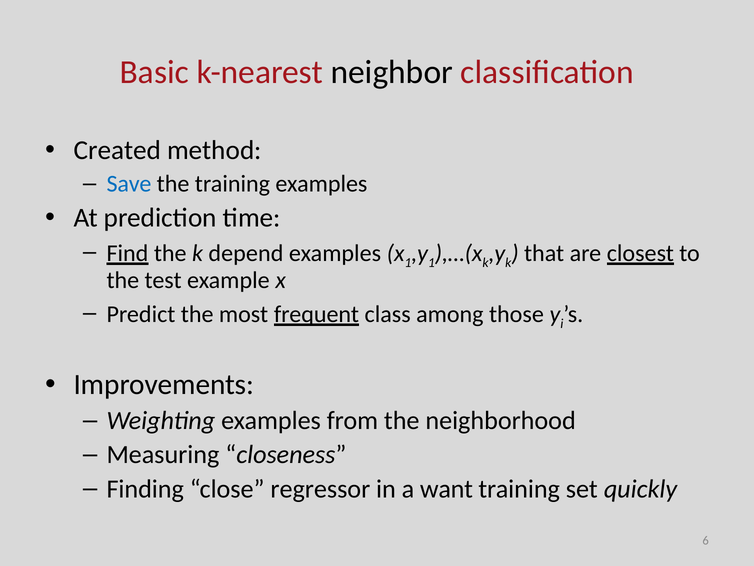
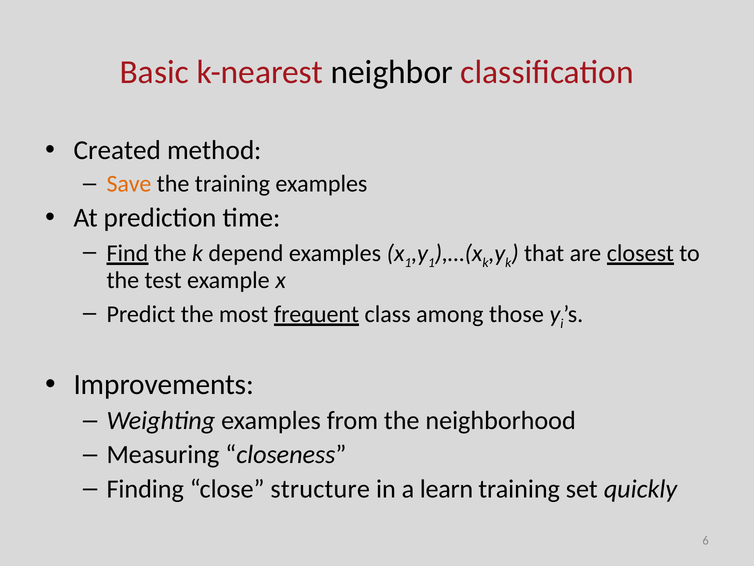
Save colour: blue -> orange
regressor: regressor -> structure
want: want -> learn
